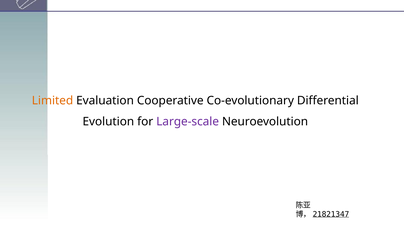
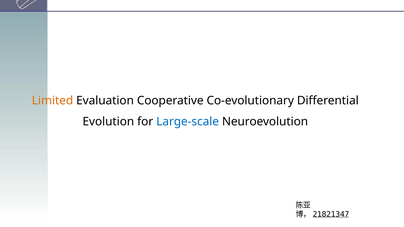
Large-scale colour: purple -> blue
